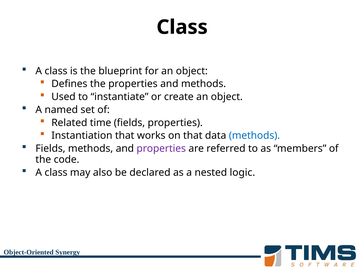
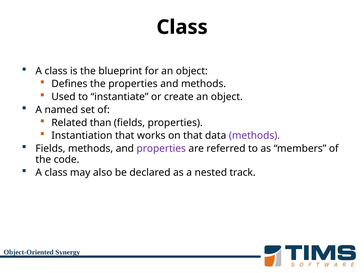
time: time -> than
methods at (254, 136) colour: blue -> purple
logic: logic -> track
